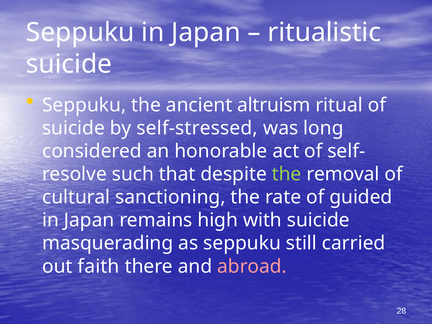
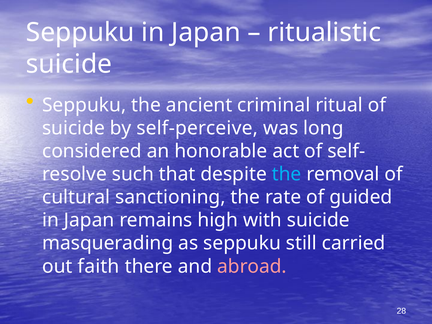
altruism: altruism -> criminal
self-stressed: self-stressed -> self-perceive
the at (287, 174) colour: light green -> light blue
